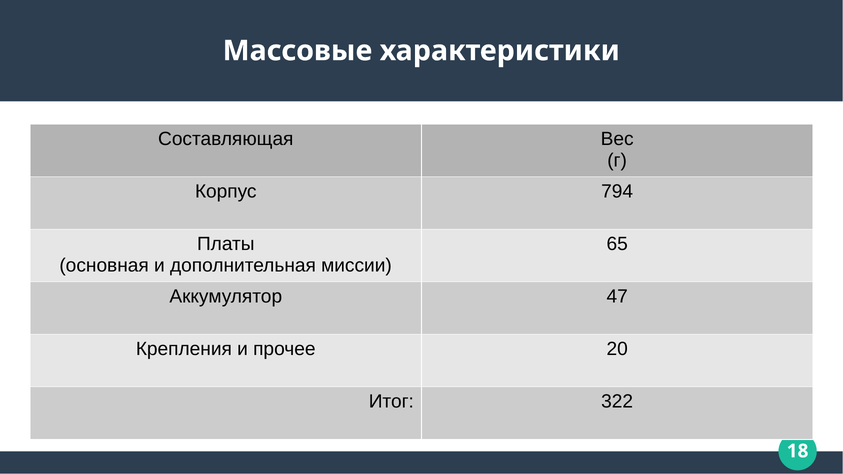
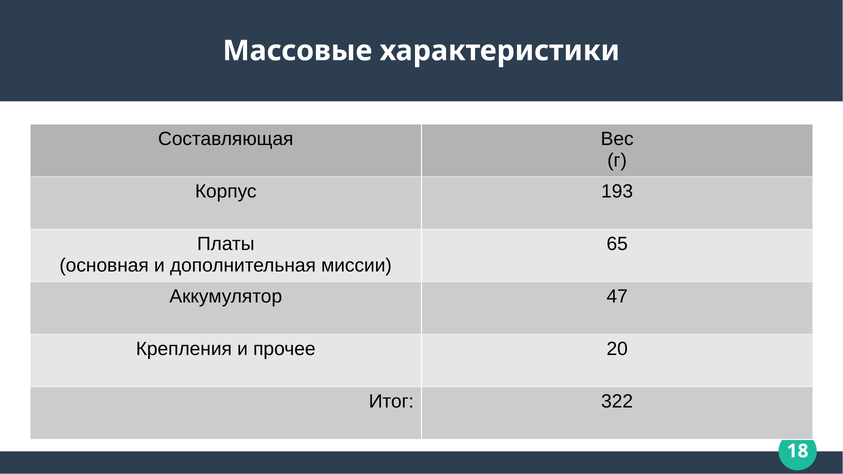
794: 794 -> 193
